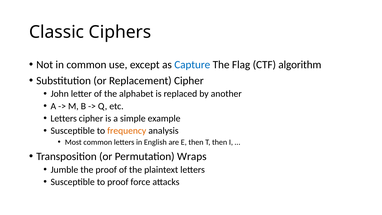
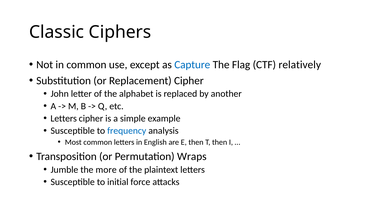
algorithm: algorithm -> relatively
frequency colour: orange -> blue
the proof: proof -> more
to proof: proof -> initial
